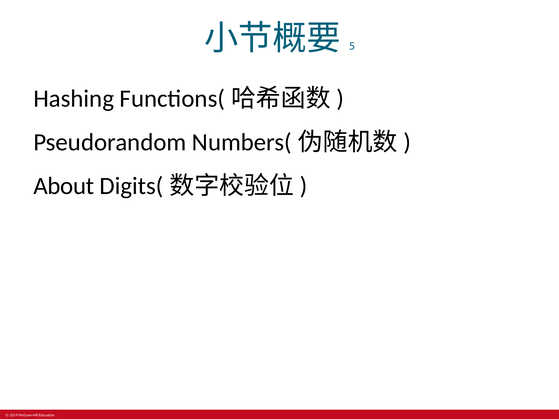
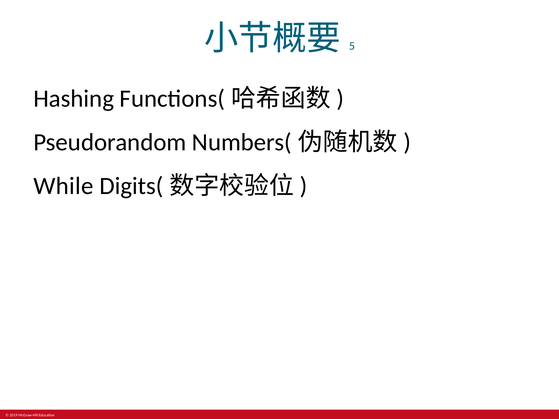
About: About -> While
